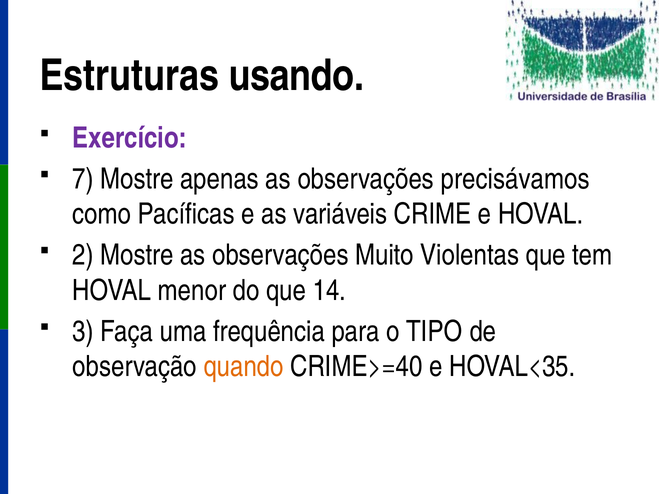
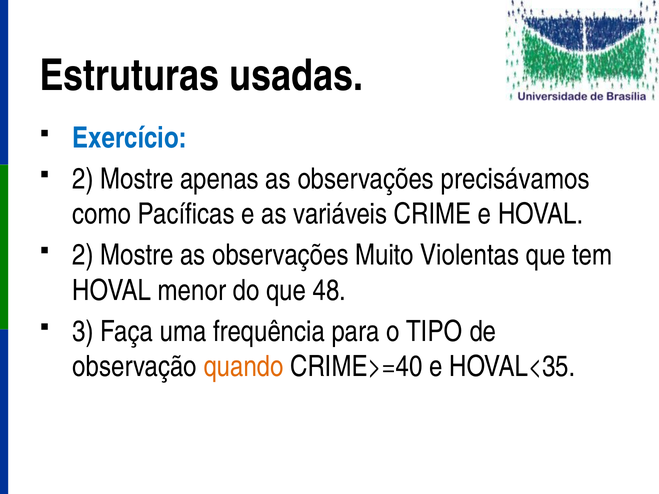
usando: usando -> usadas
Exercício colour: purple -> blue
7 at (83, 179): 7 -> 2
14: 14 -> 48
